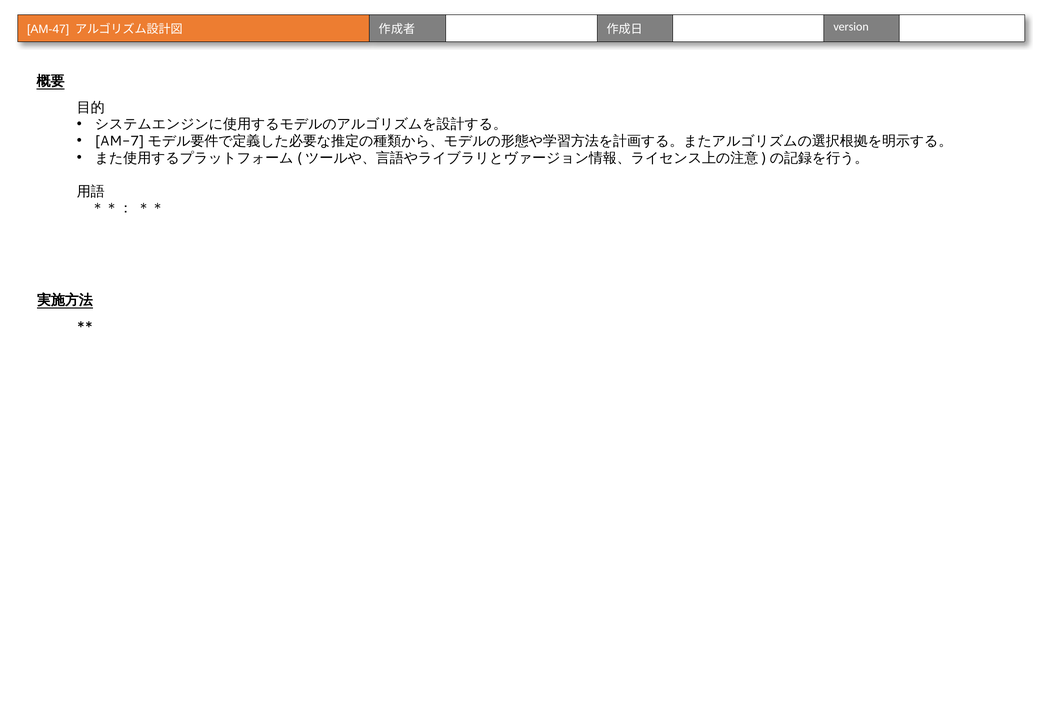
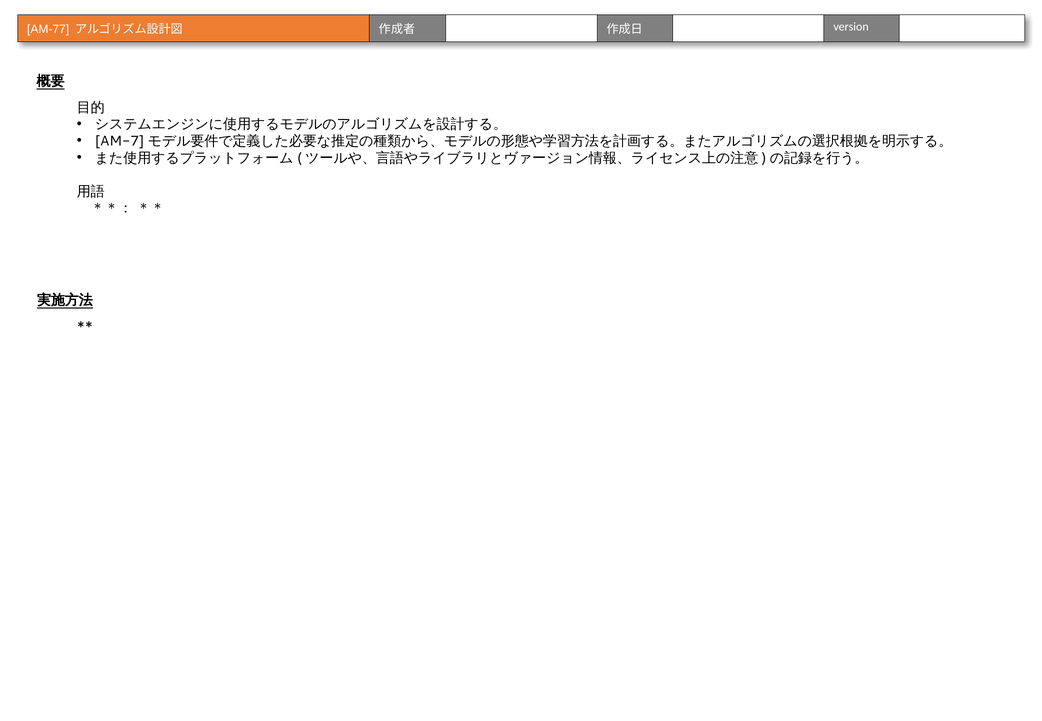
AM-47: AM-47 -> AM-77
